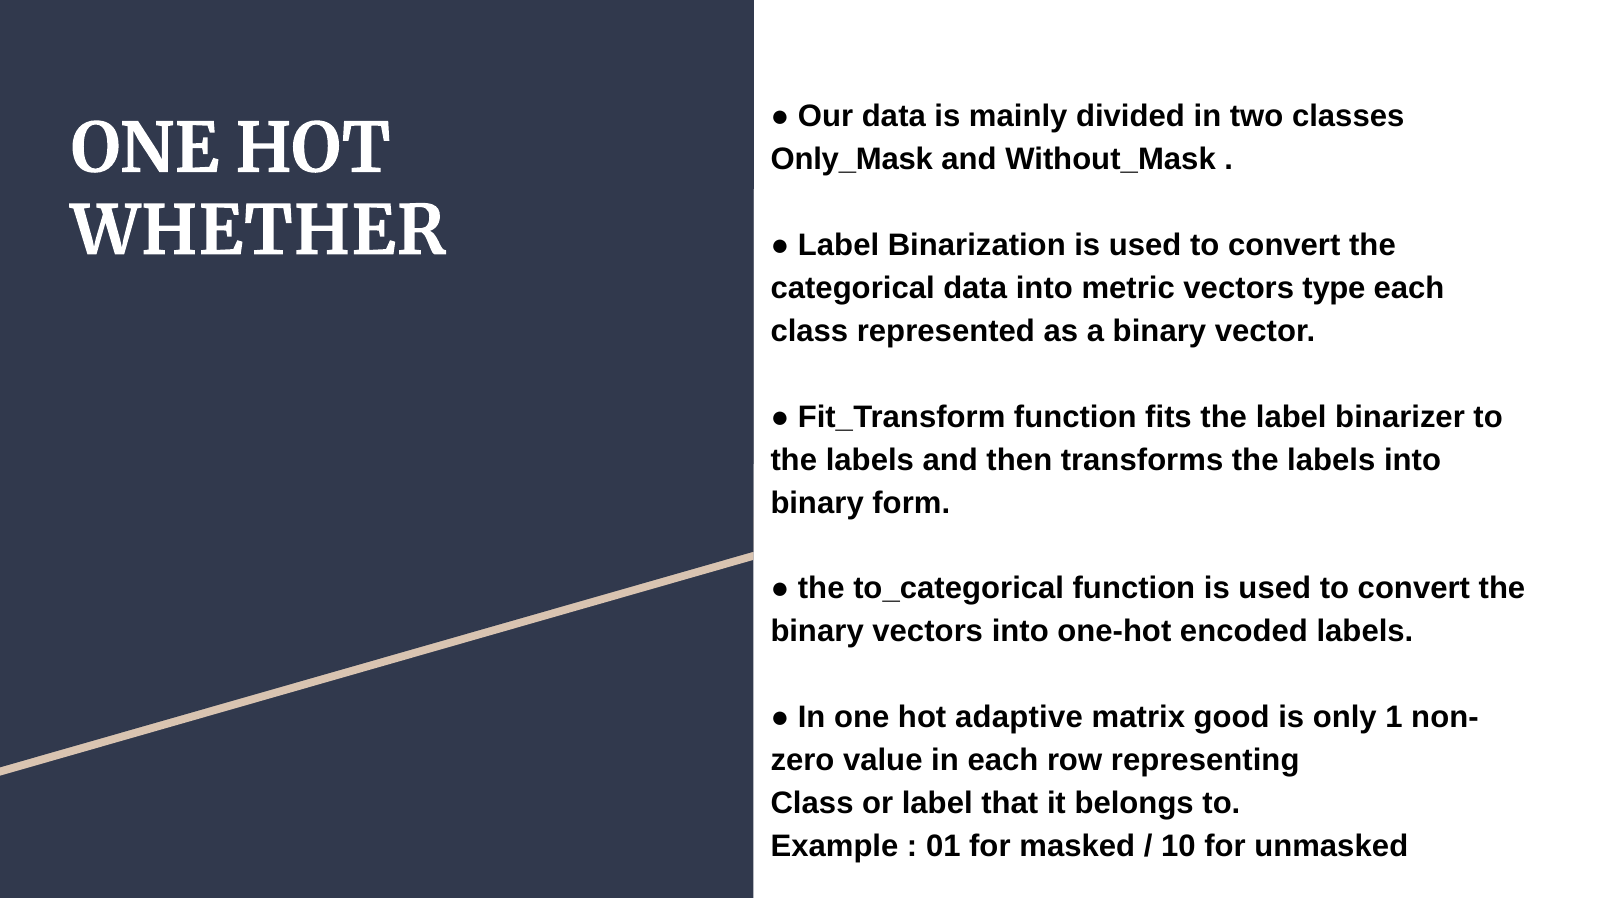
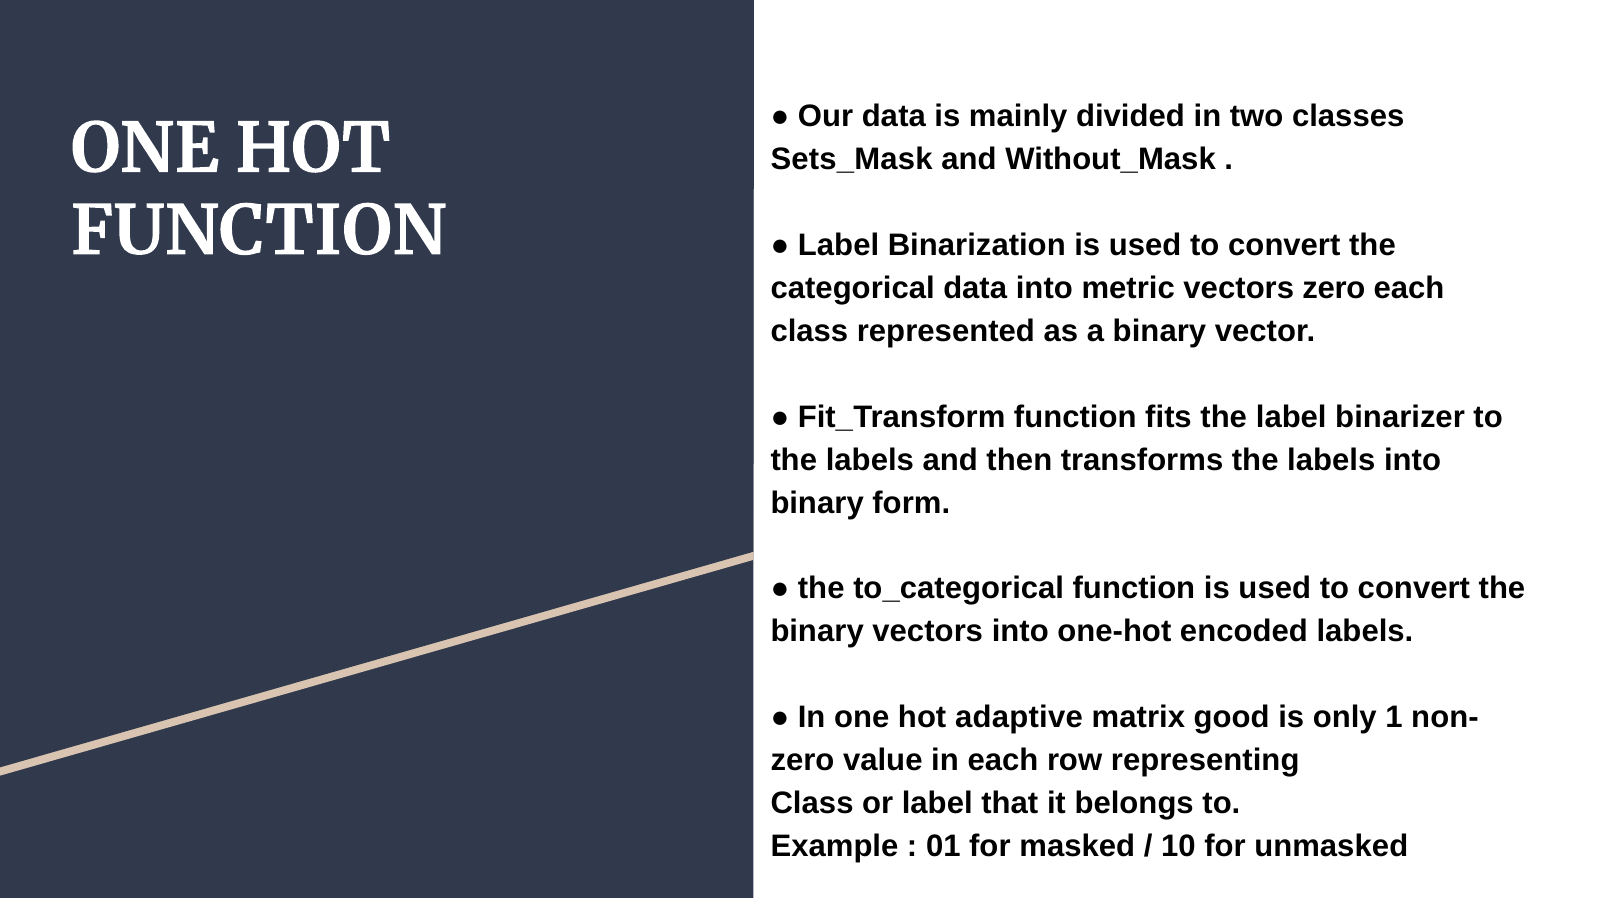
Only_Mask: Only_Mask -> Sets_Mask
WHETHER at (258, 232): WHETHER -> FUNCTION
vectors type: type -> zero
